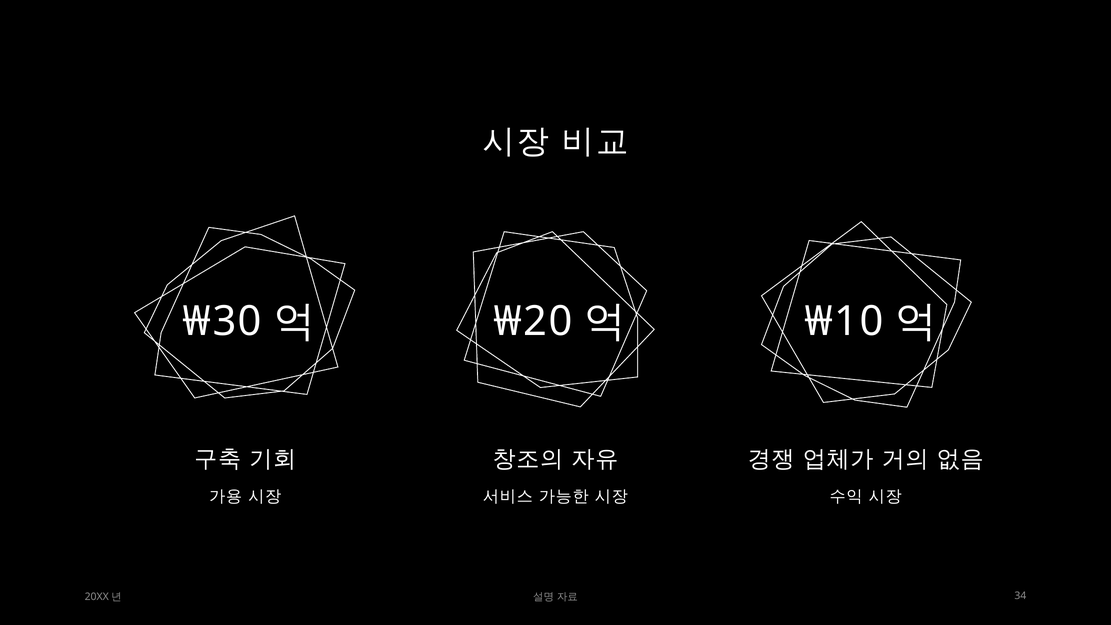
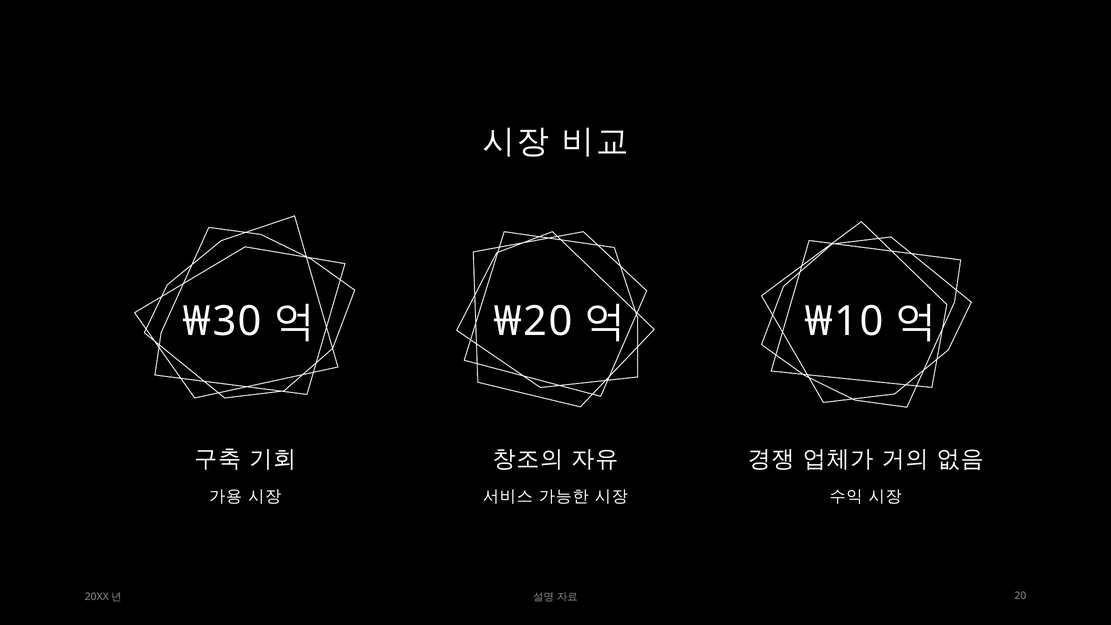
34: 34 -> 20
